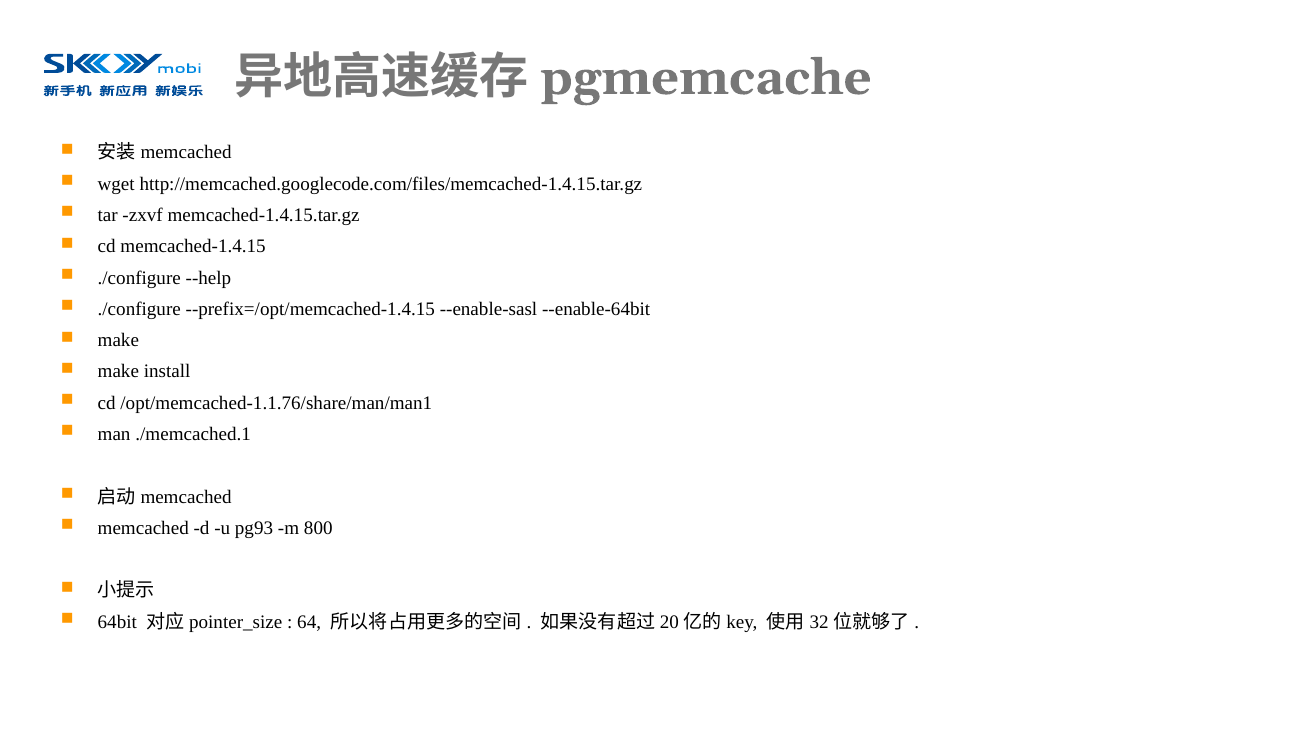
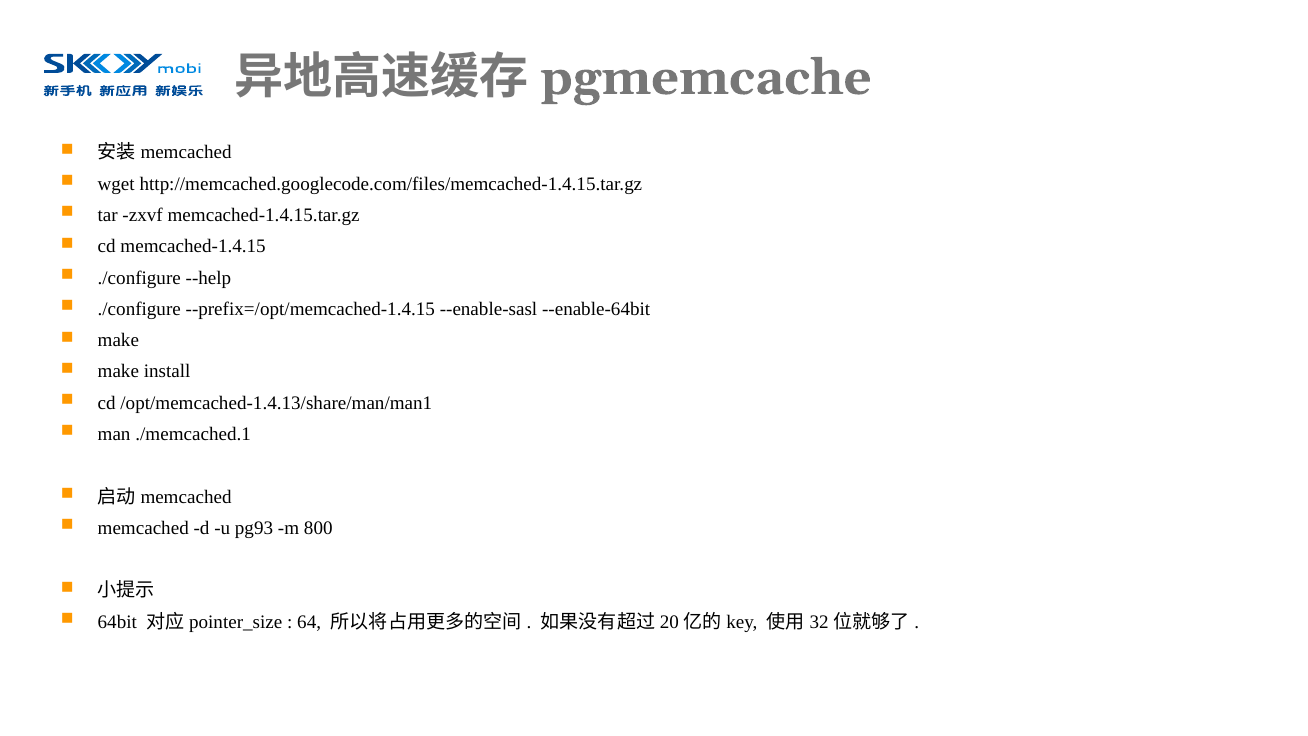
/opt/memcached-1.1.76/share/man/man1: /opt/memcached-1.1.76/share/man/man1 -> /opt/memcached-1.4.13/share/man/man1
